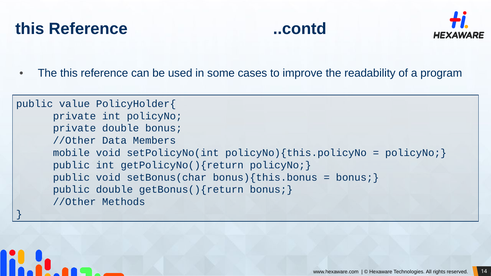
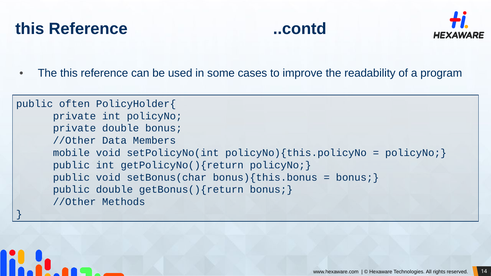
value: value -> often
